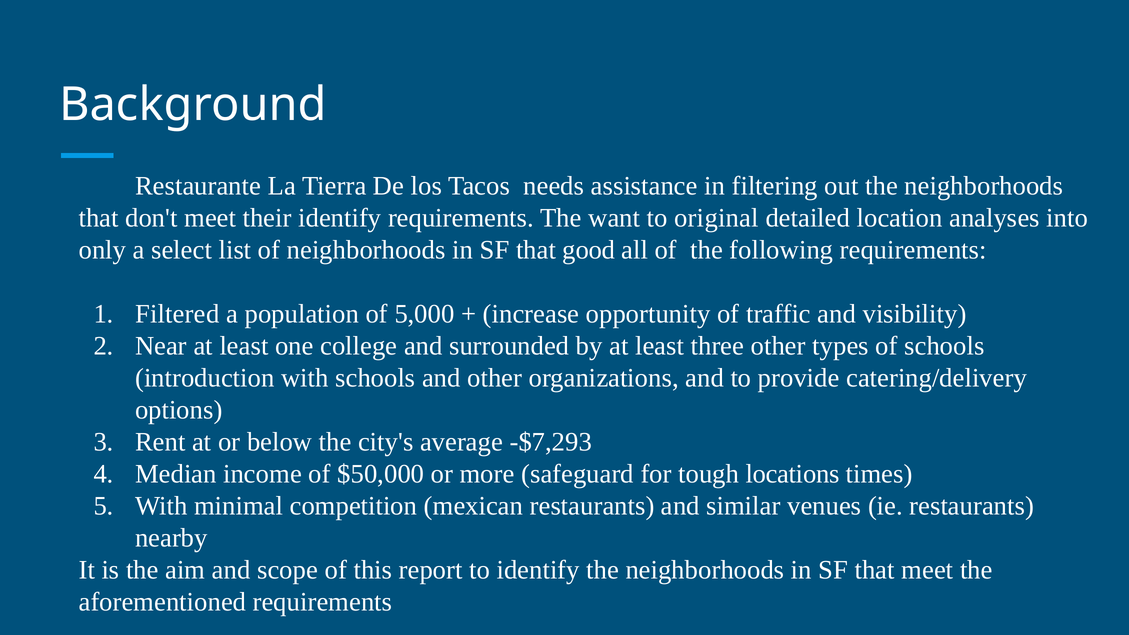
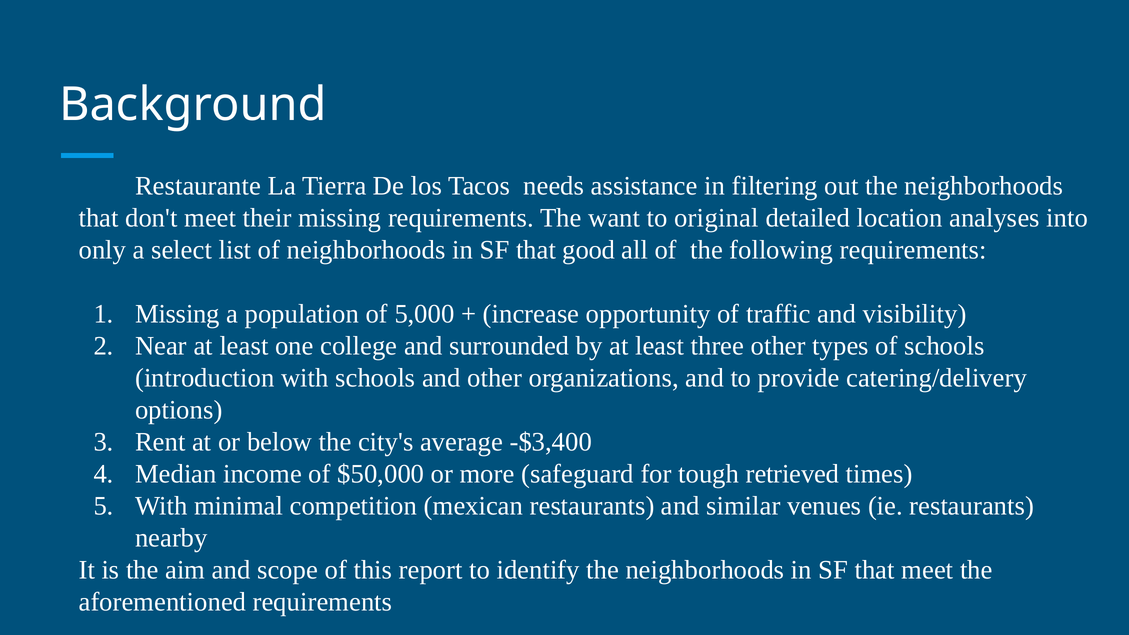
their identify: identify -> missing
Filtered at (177, 314): Filtered -> Missing
-$7,293: -$7,293 -> -$3,400
locations: locations -> retrieved
